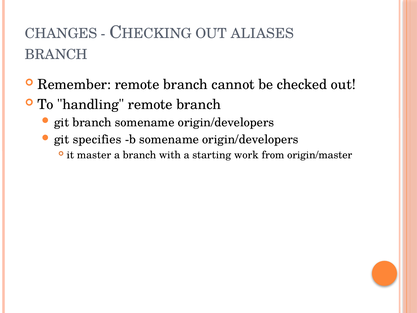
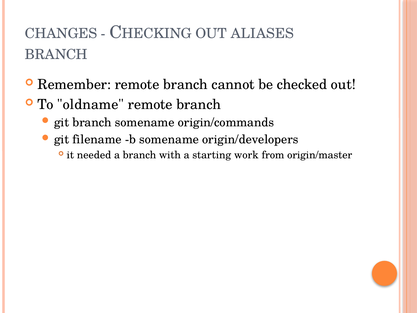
handling: handling -> oldname
branch somename origin/developers: origin/developers -> origin/commands
specifies: specifies -> filename
master: master -> needed
